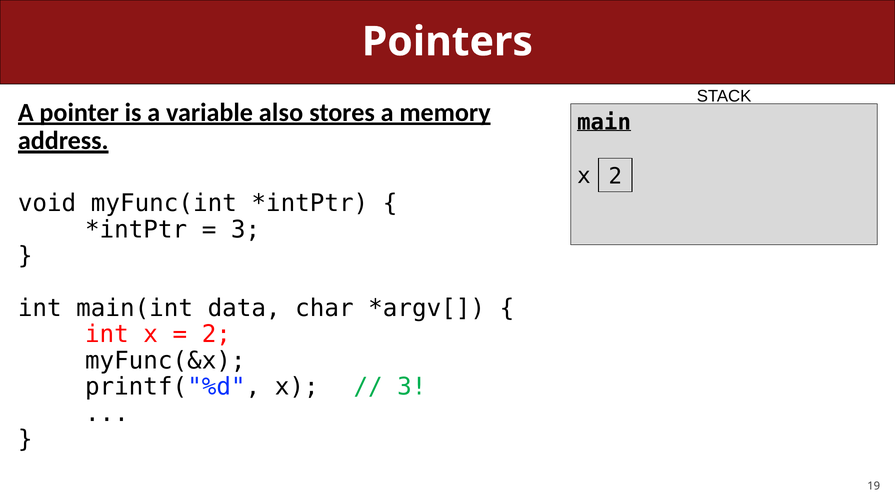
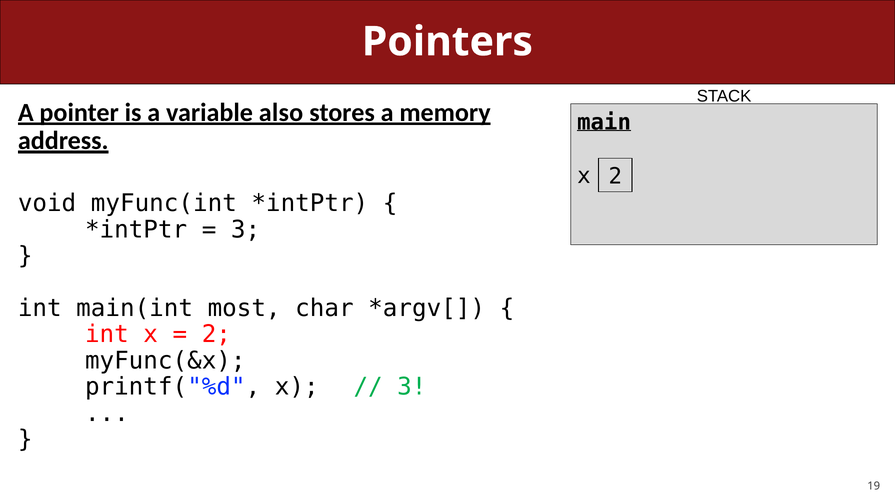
data: data -> most
